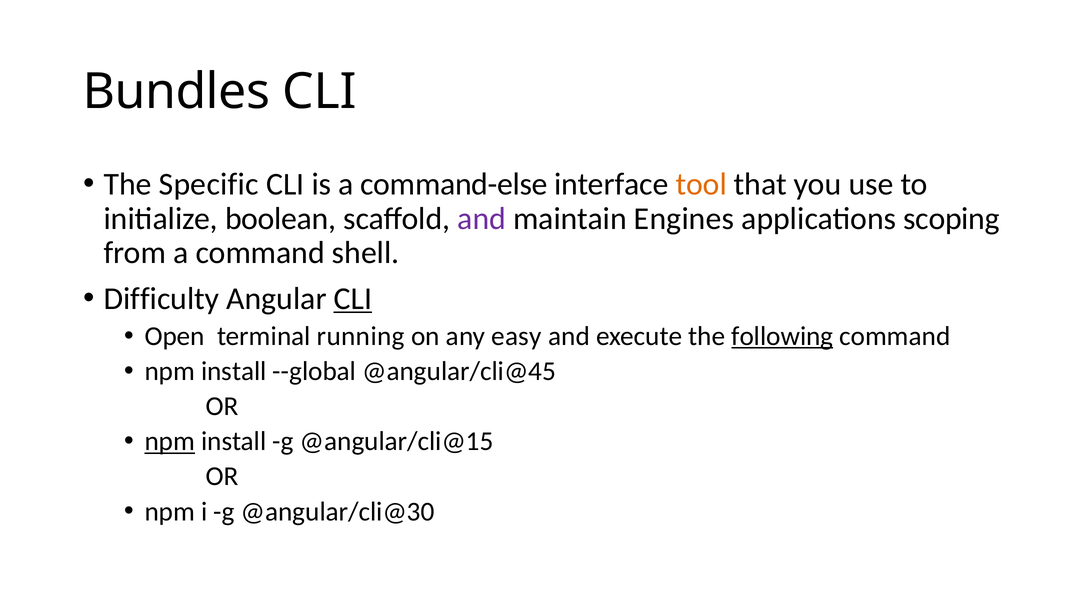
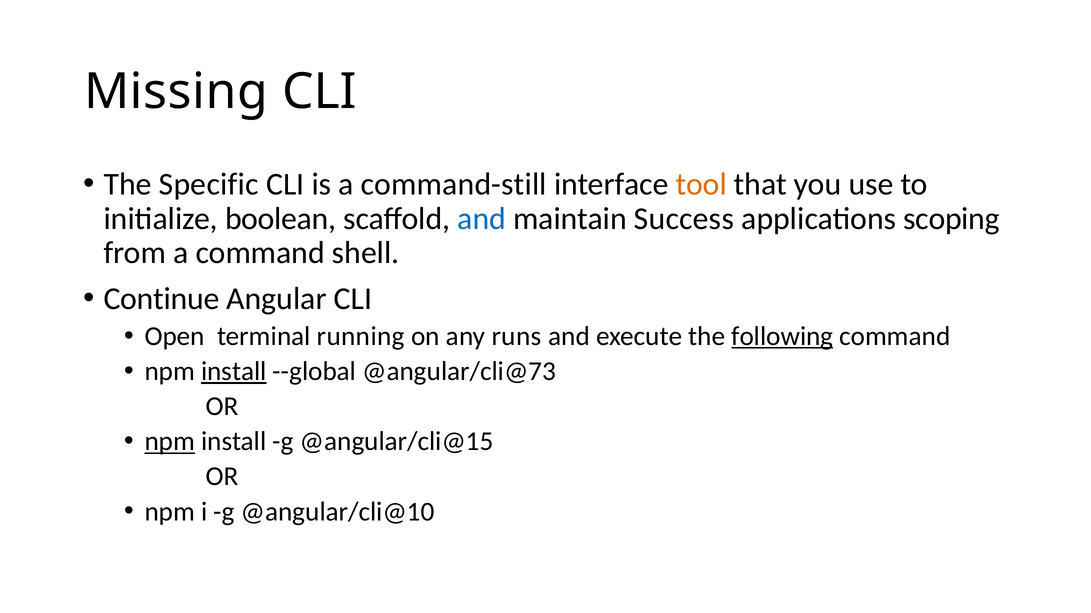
Bundles: Bundles -> Missing
command-else: command-else -> command-still
and at (482, 219) colour: purple -> blue
Engines: Engines -> Success
Difficulty: Difficulty -> Continue
CLI at (353, 299) underline: present -> none
easy: easy -> runs
install at (234, 372) underline: none -> present
@angular/cli@45: @angular/cli@45 -> @angular/cli@73
@angular/cli@30: @angular/cli@30 -> @angular/cli@10
